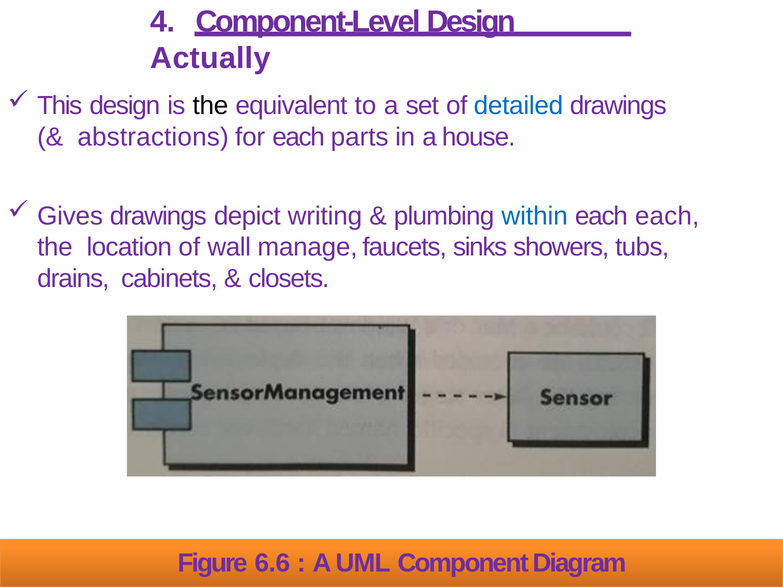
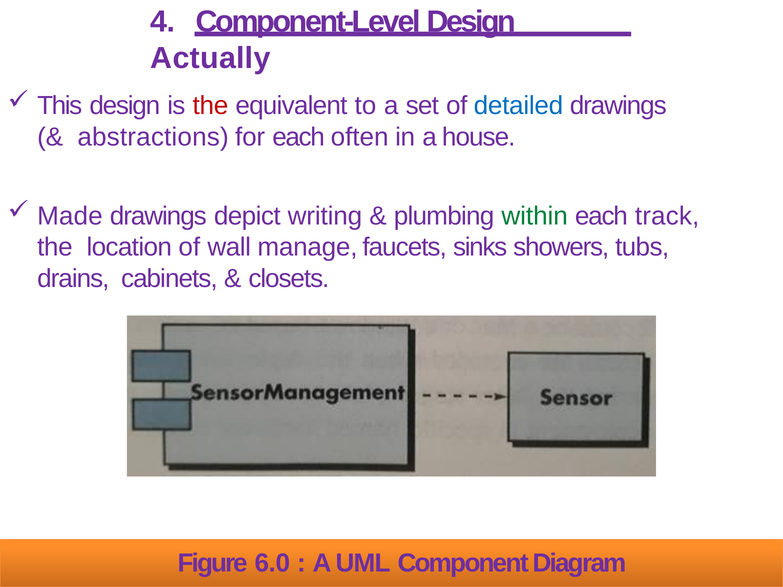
the at (210, 106) colour: black -> red
parts: parts -> often
Gives: Gives -> Made
within colour: blue -> green
each each: each -> track
6.6: 6.6 -> 6.0
